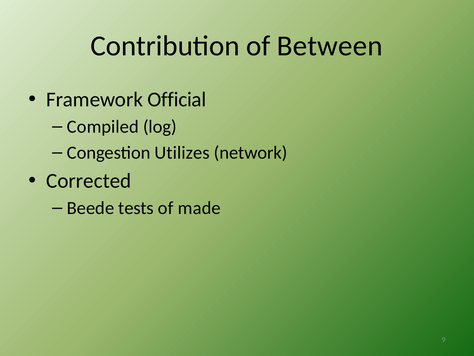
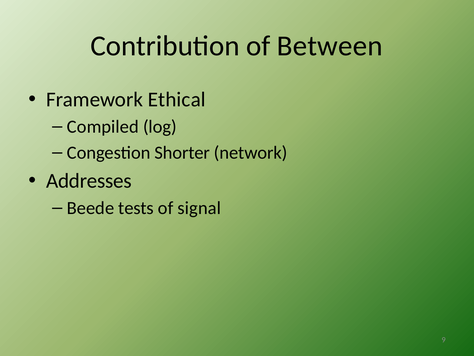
Official: Official -> Ethical
Utilizes: Utilizes -> Shorter
Corrected: Corrected -> Addresses
made: made -> signal
